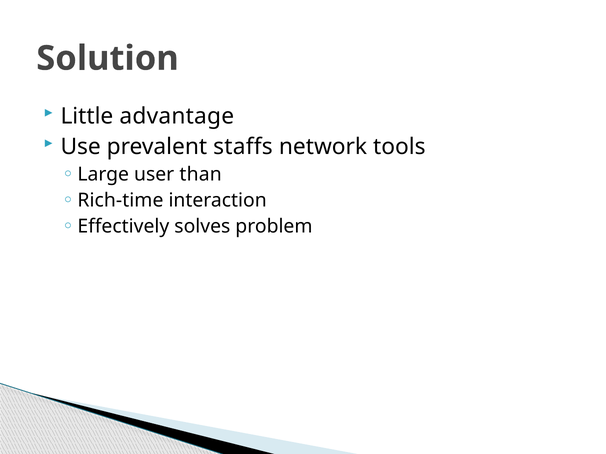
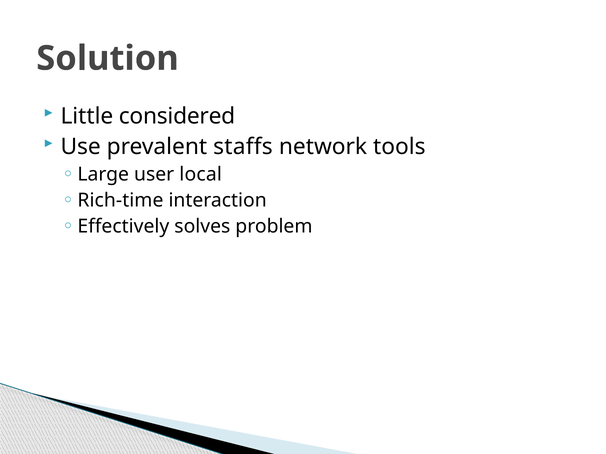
advantage: advantage -> considered
than: than -> local
